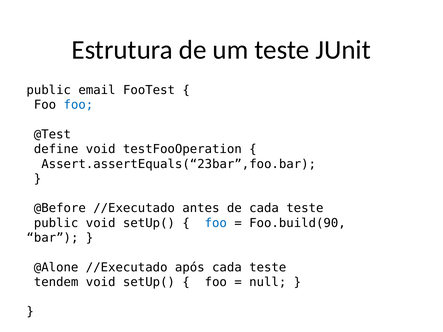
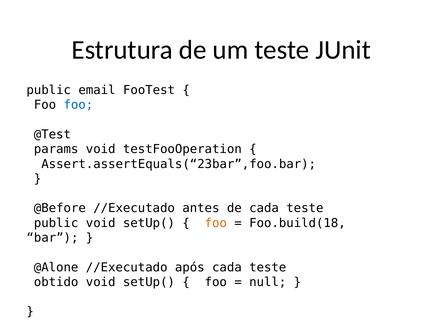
define: define -> params
foo at (216, 223) colour: blue -> orange
Foo.build(90: Foo.build(90 -> Foo.build(18
tendem: tendem -> obtido
